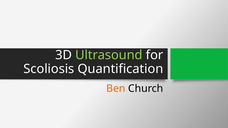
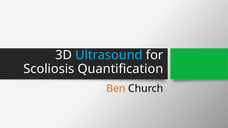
Ultrasound colour: light green -> light blue
